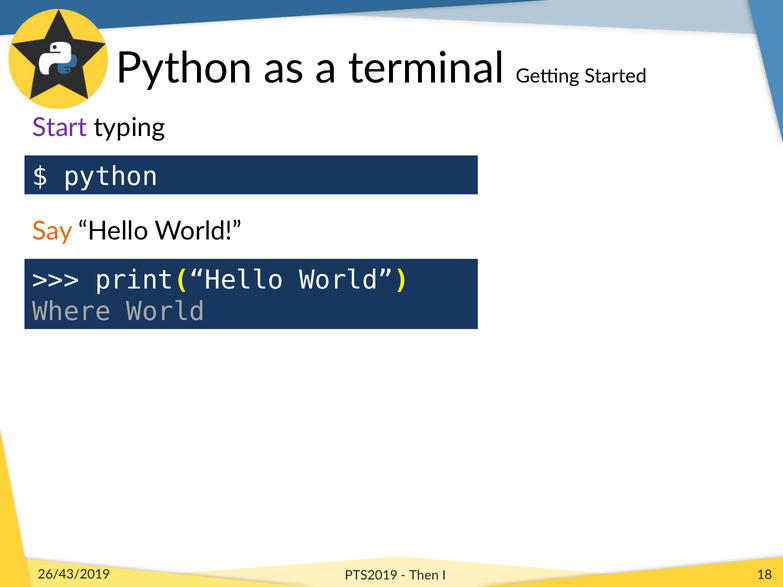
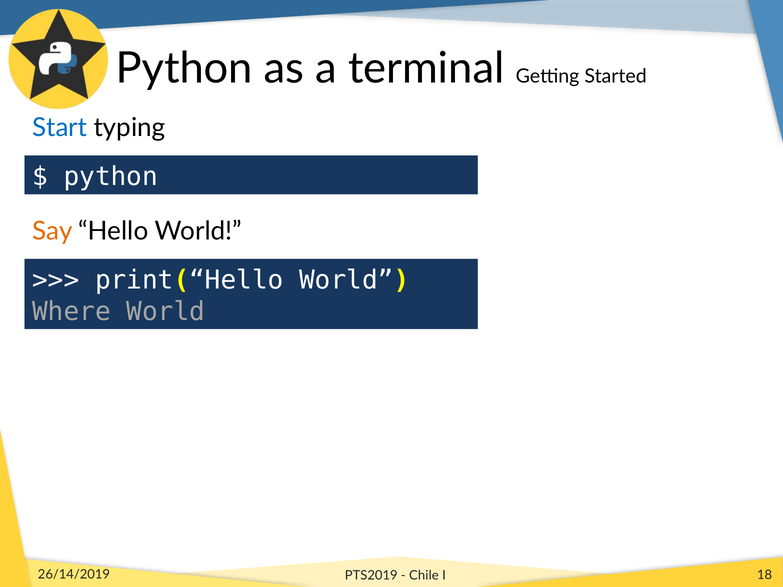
Start colour: purple -> blue
26/43/2019: 26/43/2019 -> 26/14/2019
Then: Then -> Chile
